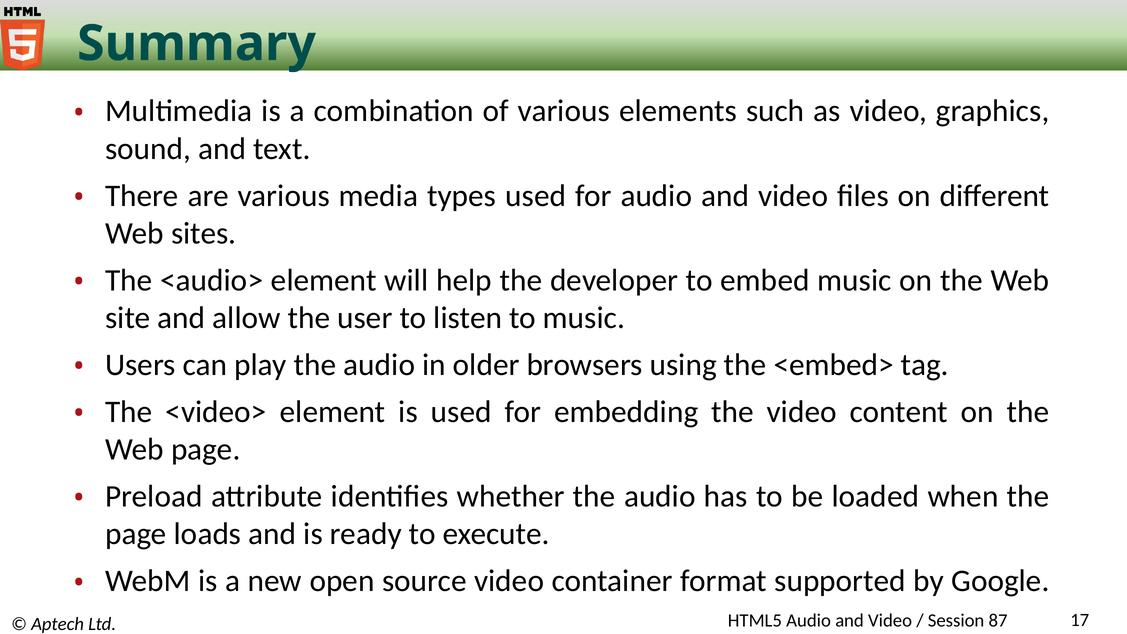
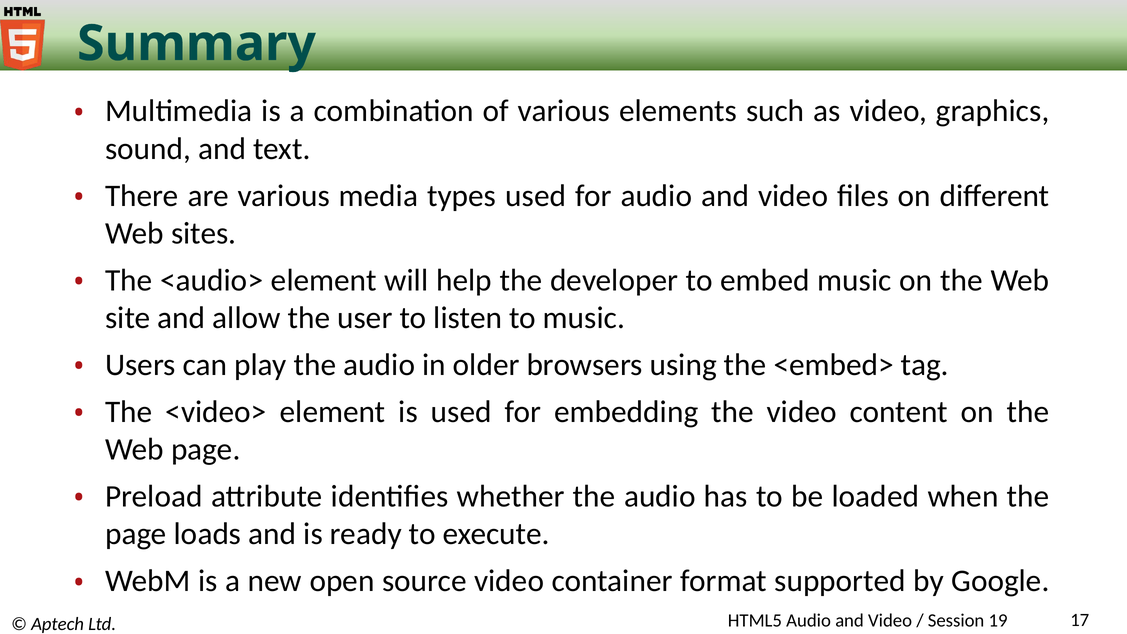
87: 87 -> 19
